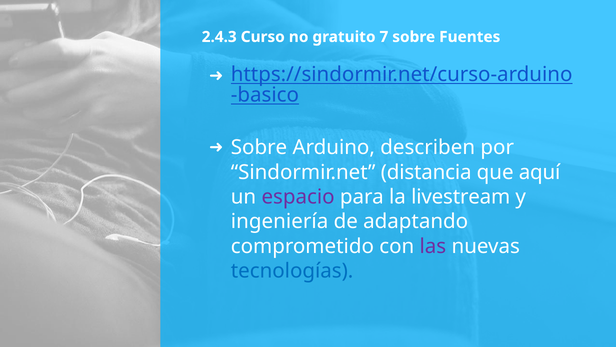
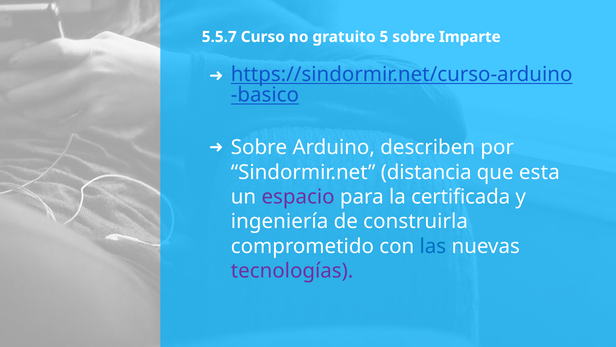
2.4.3: 2.4.3 -> 5.5.7
7: 7 -> 5
Fuentes: Fuentes -> Imparte
aquí: aquí -> esta
livestream: livestream -> certificada
adaptando: adaptando -> construirla
las colour: purple -> blue
tecnologías colour: blue -> purple
